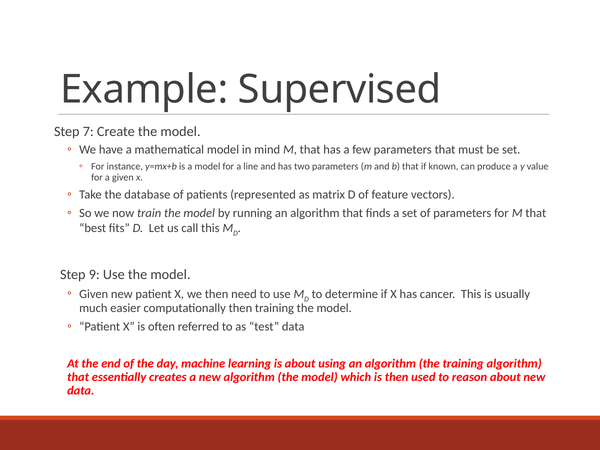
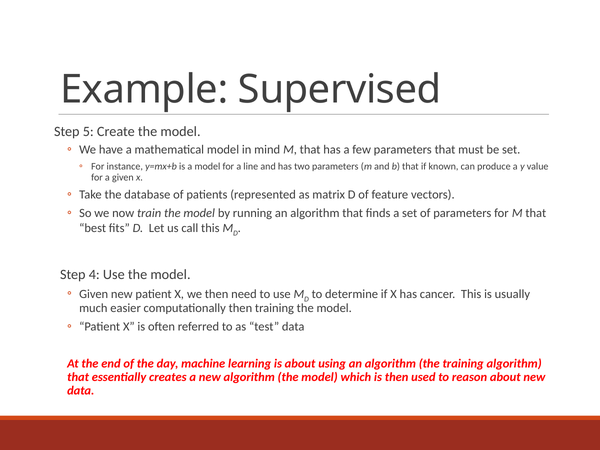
7: 7 -> 5
9: 9 -> 4
